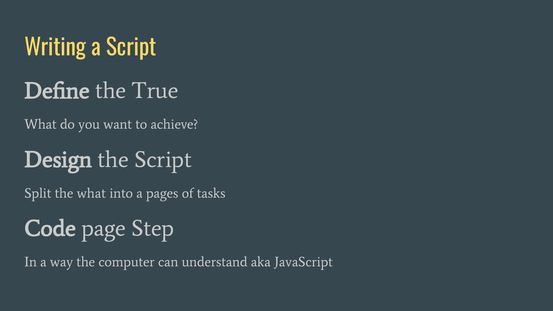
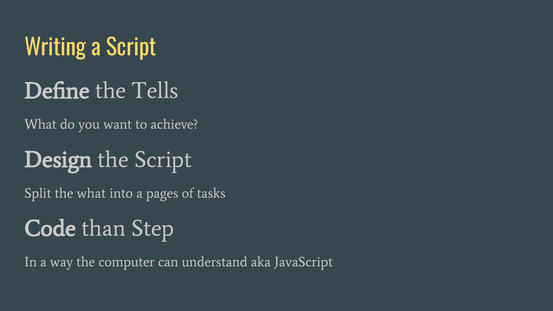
True: True -> Tells
page: page -> than
